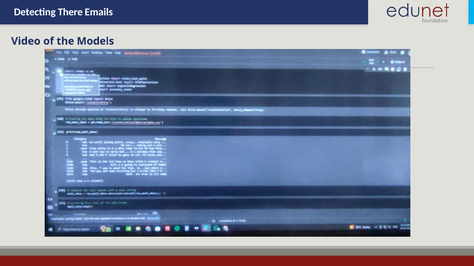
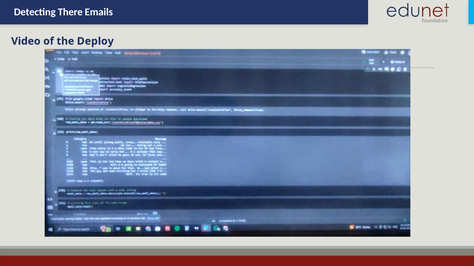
Models: Models -> Deploy
